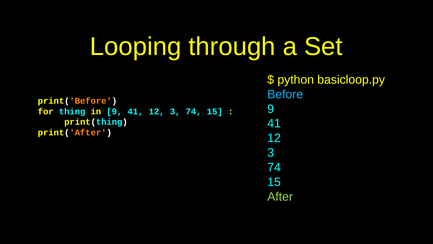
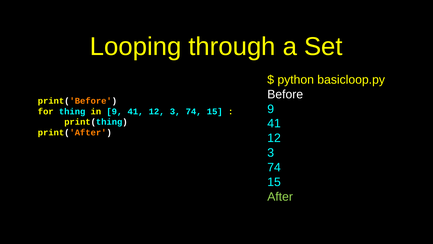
Before colour: light blue -> white
